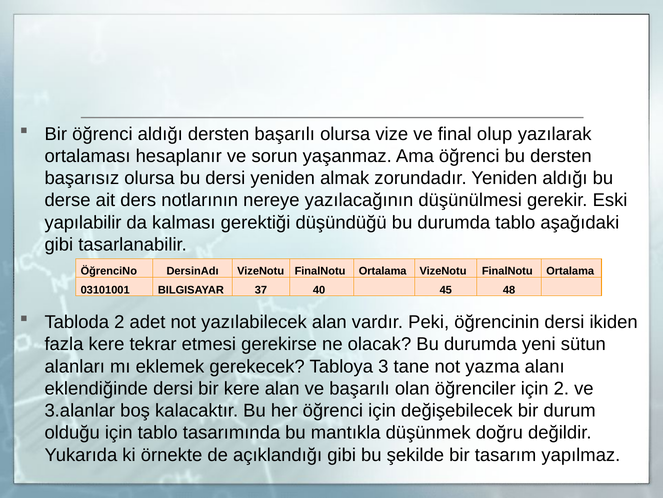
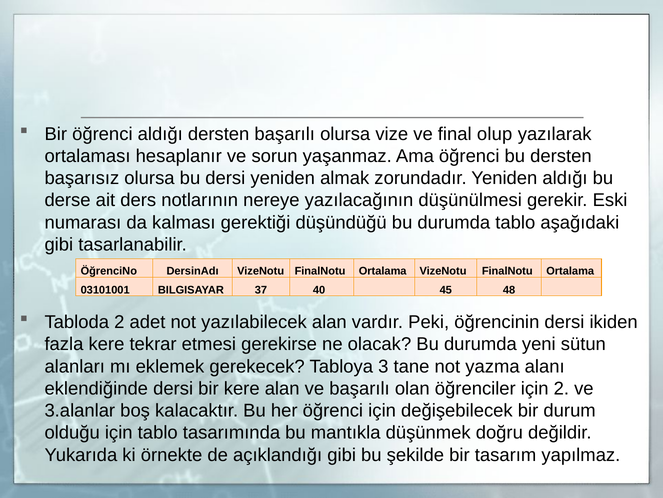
yapılabilir: yapılabilir -> numarası
